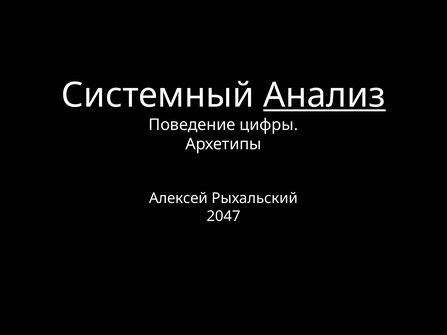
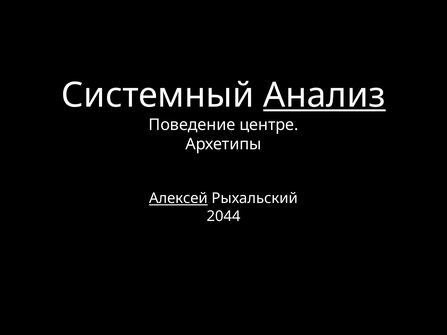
цифры: цифры -> центре
Алексей underline: none -> present
2047: 2047 -> 2044
